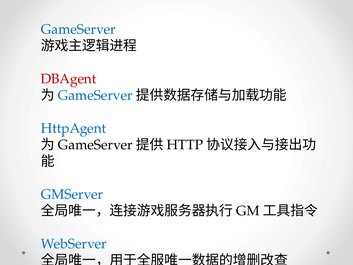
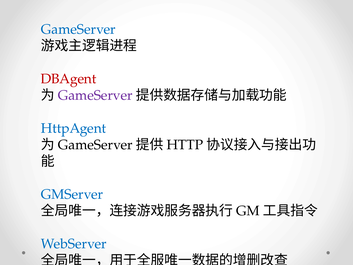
GameServer at (95, 95) colour: blue -> purple
